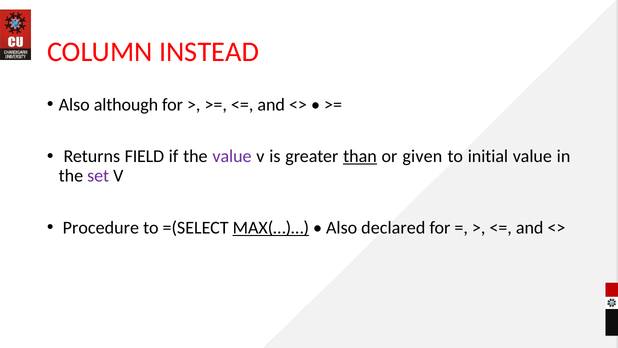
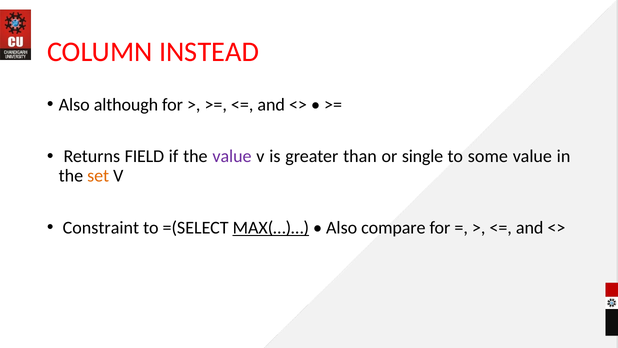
than underline: present -> none
given: given -> single
initial: initial -> some
set colour: purple -> orange
Procedure: Procedure -> Constraint
declared: declared -> compare
